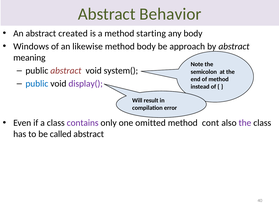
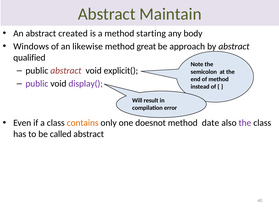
Behavior: Behavior -> Maintain
method body: body -> great
meaning: meaning -> qualified
system(: system( -> explicit(
public at (37, 83) colour: blue -> purple
contains colour: purple -> orange
omitted: omitted -> doesnot
cont: cont -> date
